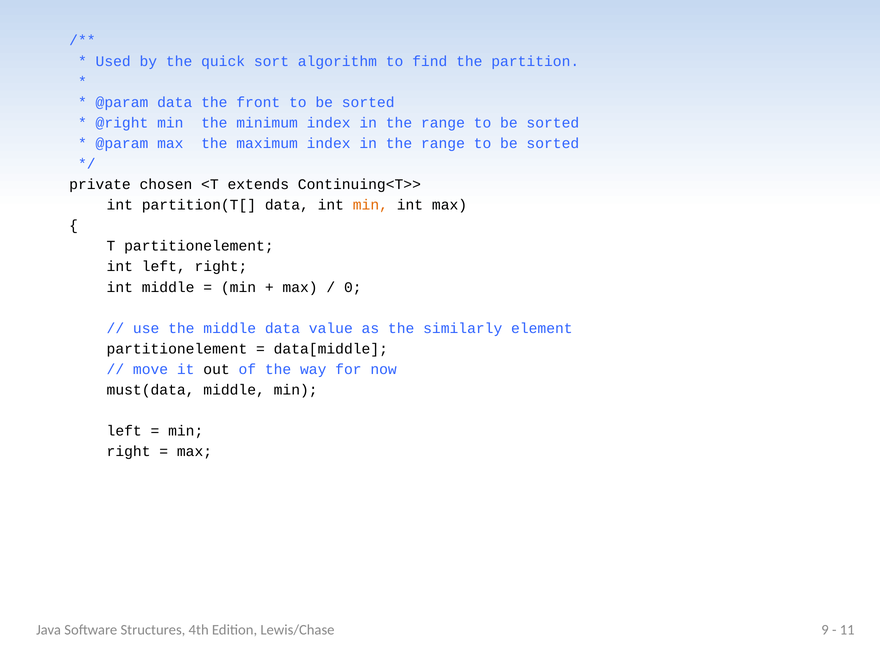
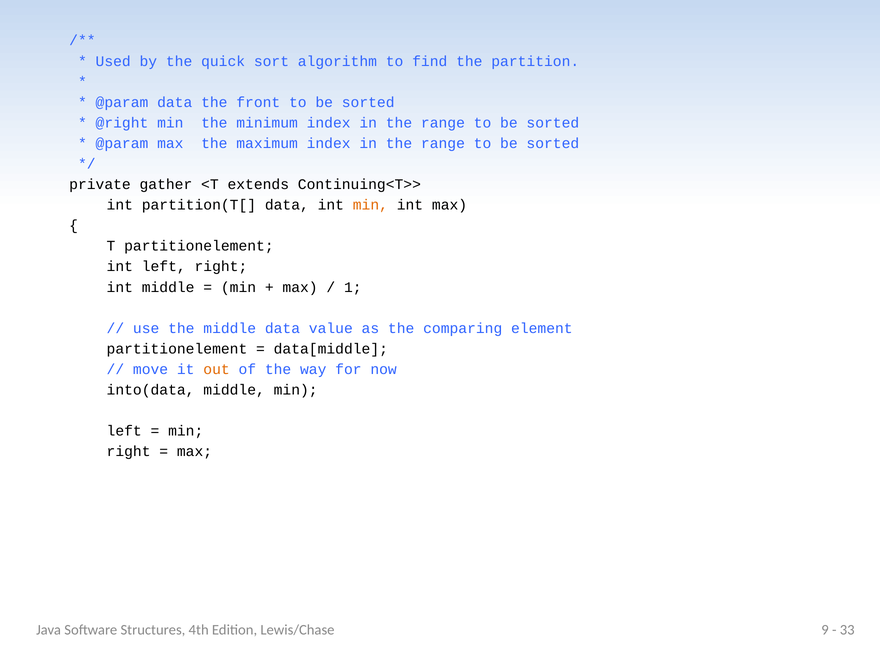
chosen: chosen -> gather
0: 0 -> 1
similarly: similarly -> comparing
out colour: black -> orange
must(data: must(data -> into(data
11: 11 -> 33
